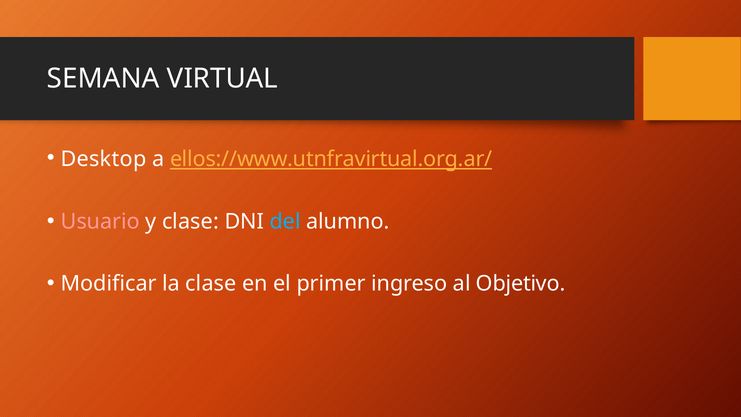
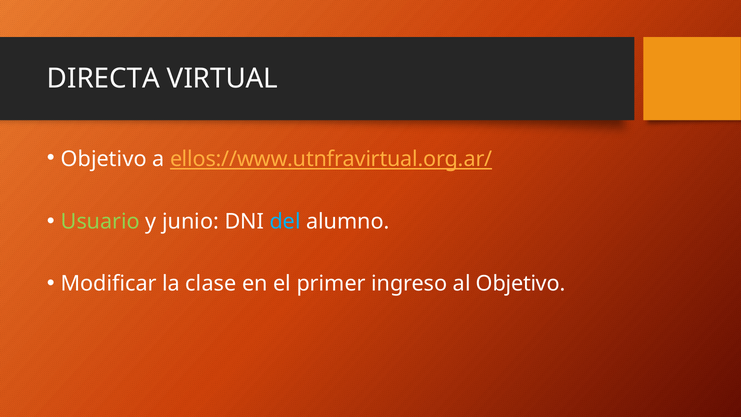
SEMANA: SEMANA -> DIRECTA
Desktop at (104, 159): Desktop -> Objetivo
Usuario colour: pink -> light green
y clase: clase -> junio
